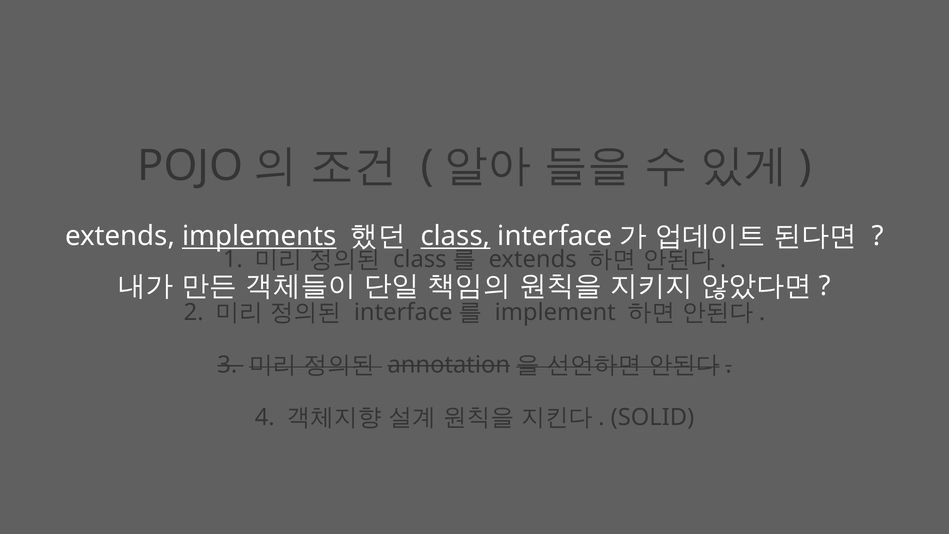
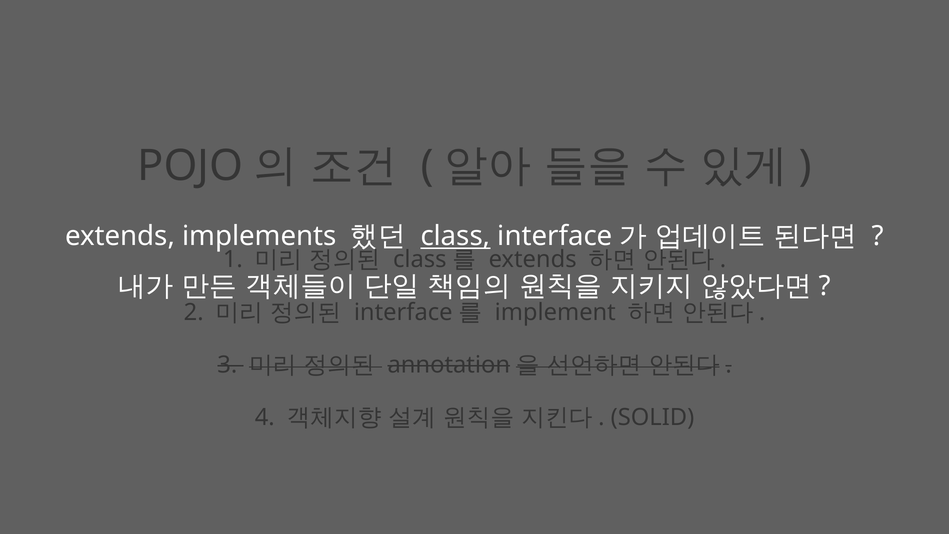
implements underline: present -> none
